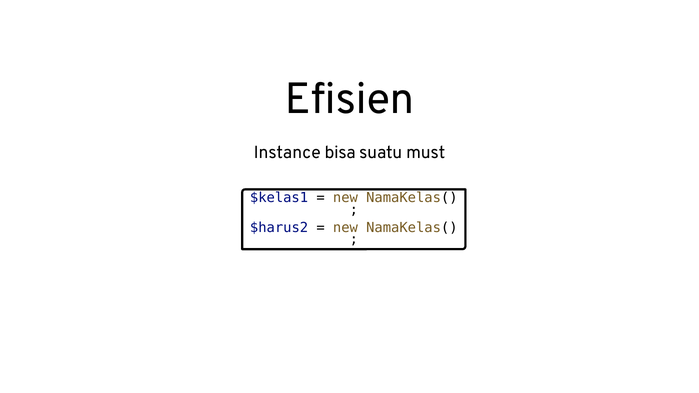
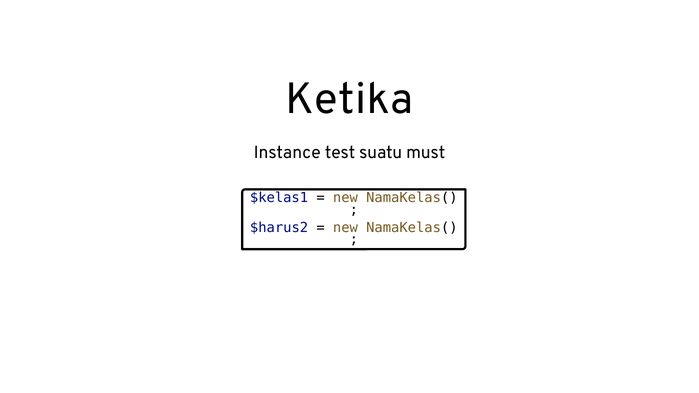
Efisien: Efisien -> Ketika
bisa: bisa -> test
